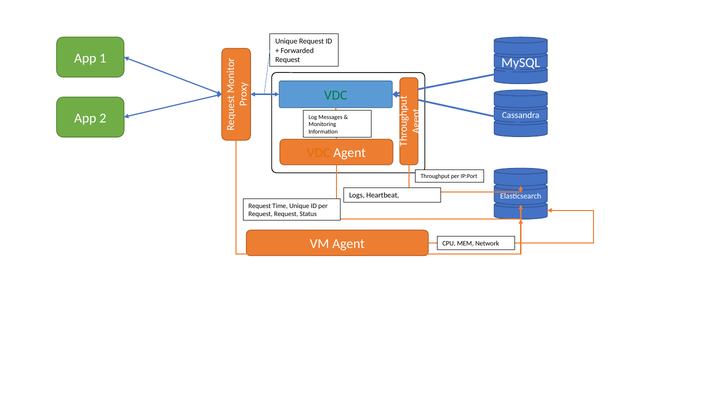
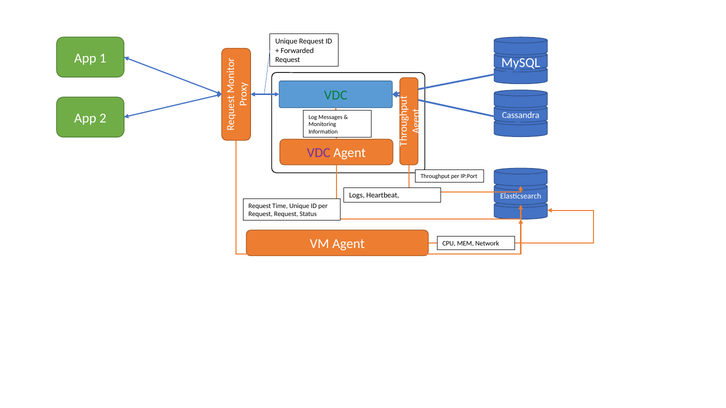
VDC at (319, 153) colour: orange -> purple
